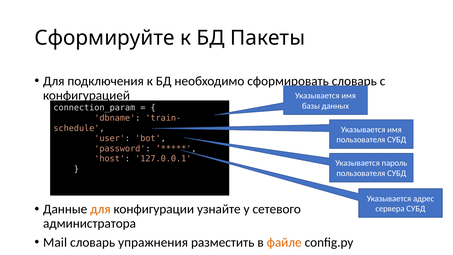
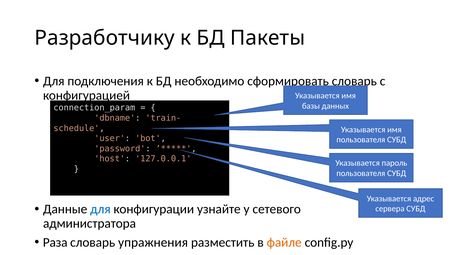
Сформируйте: Сформируйте -> Разработчику
для at (100, 209) colour: orange -> blue
Mail: Mail -> Раза
